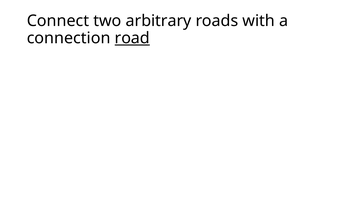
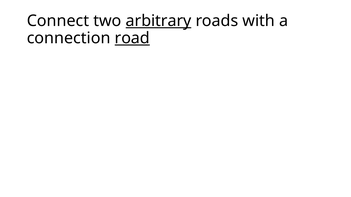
arbitrary underline: none -> present
